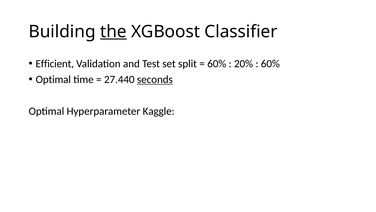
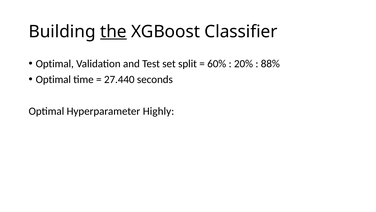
Efficient at (55, 64): Efficient -> Optimal
60% at (270, 64): 60% -> 88%
seconds underline: present -> none
Kaggle: Kaggle -> Highly
